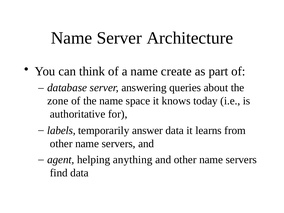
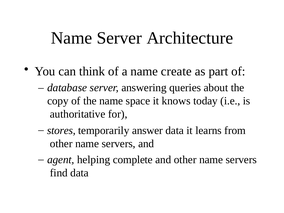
zone: zone -> copy
labels: labels -> stores
anything: anything -> complete
